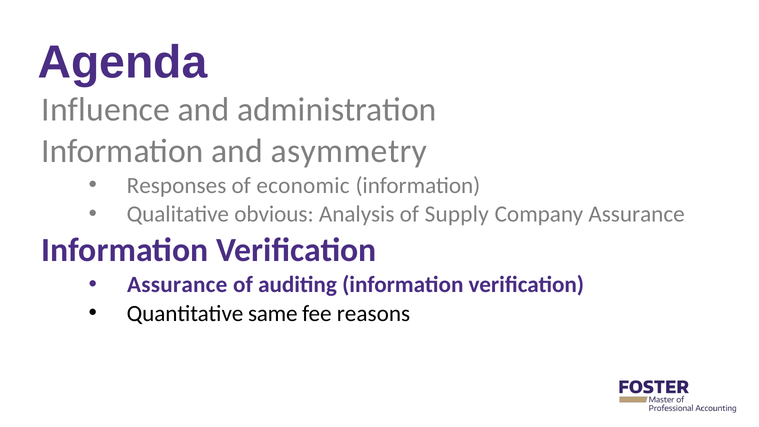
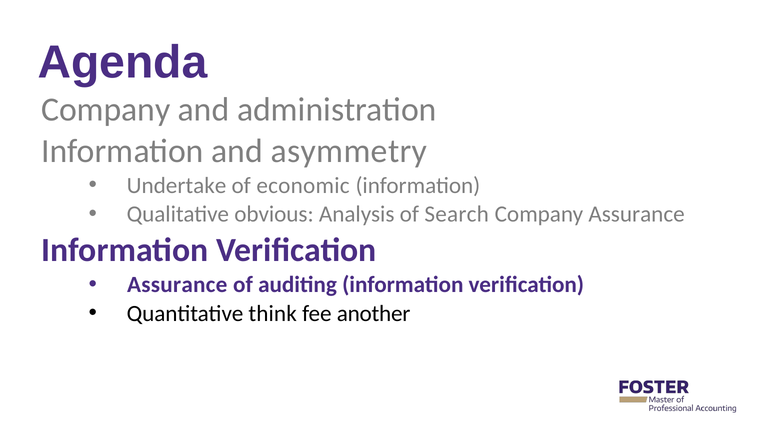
Influence at (106, 109): Influence -> Company
Responses: Responses -> Undertake
Supply: Supply -> Search
same: same -> think
reasons: reasons -> another
